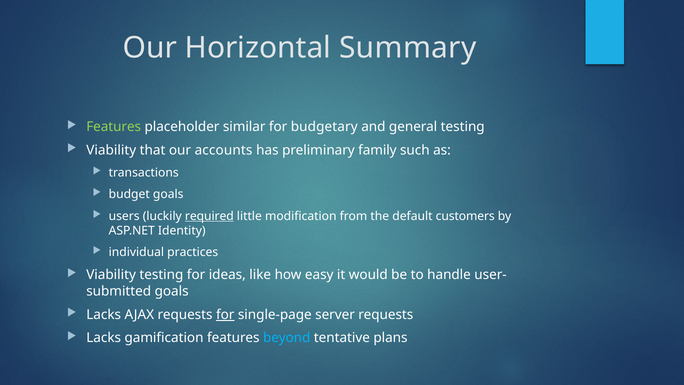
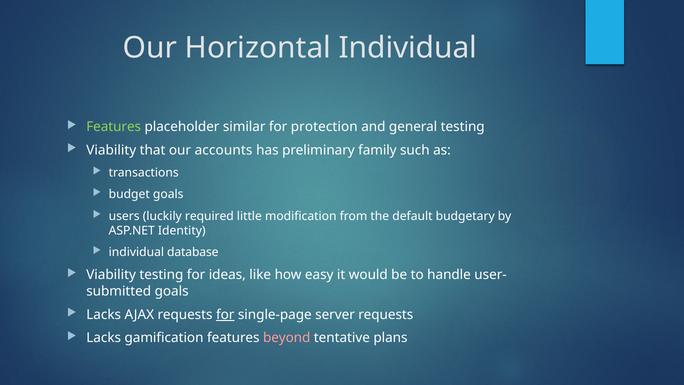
Horizontal Summary: Summary -> Individual
budgetary: budgetary -> protection
required underline: present -> none
customers: customers -> budgetary
practices: practices -> database
beyond colour: light blue -> pink
